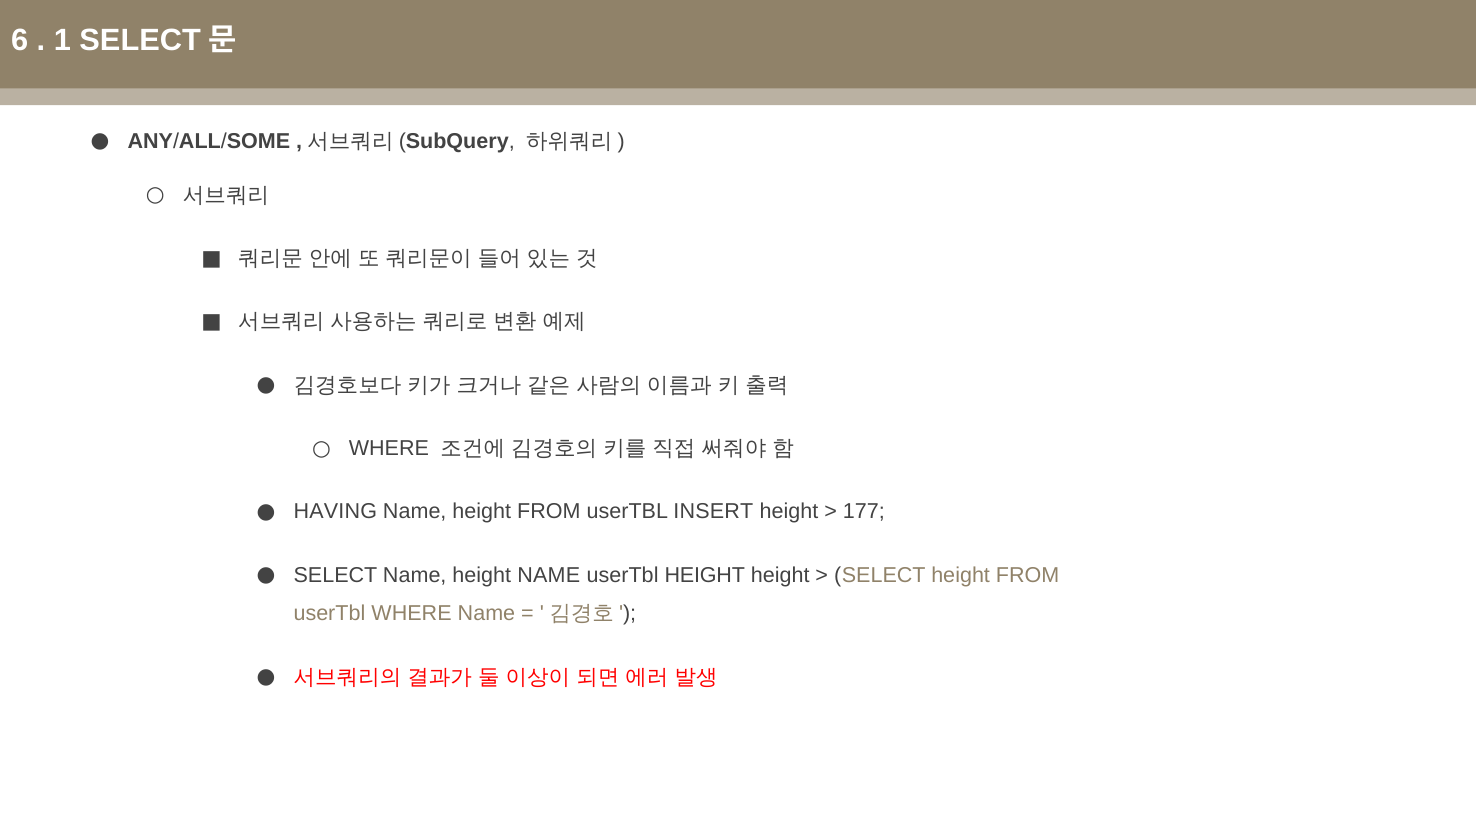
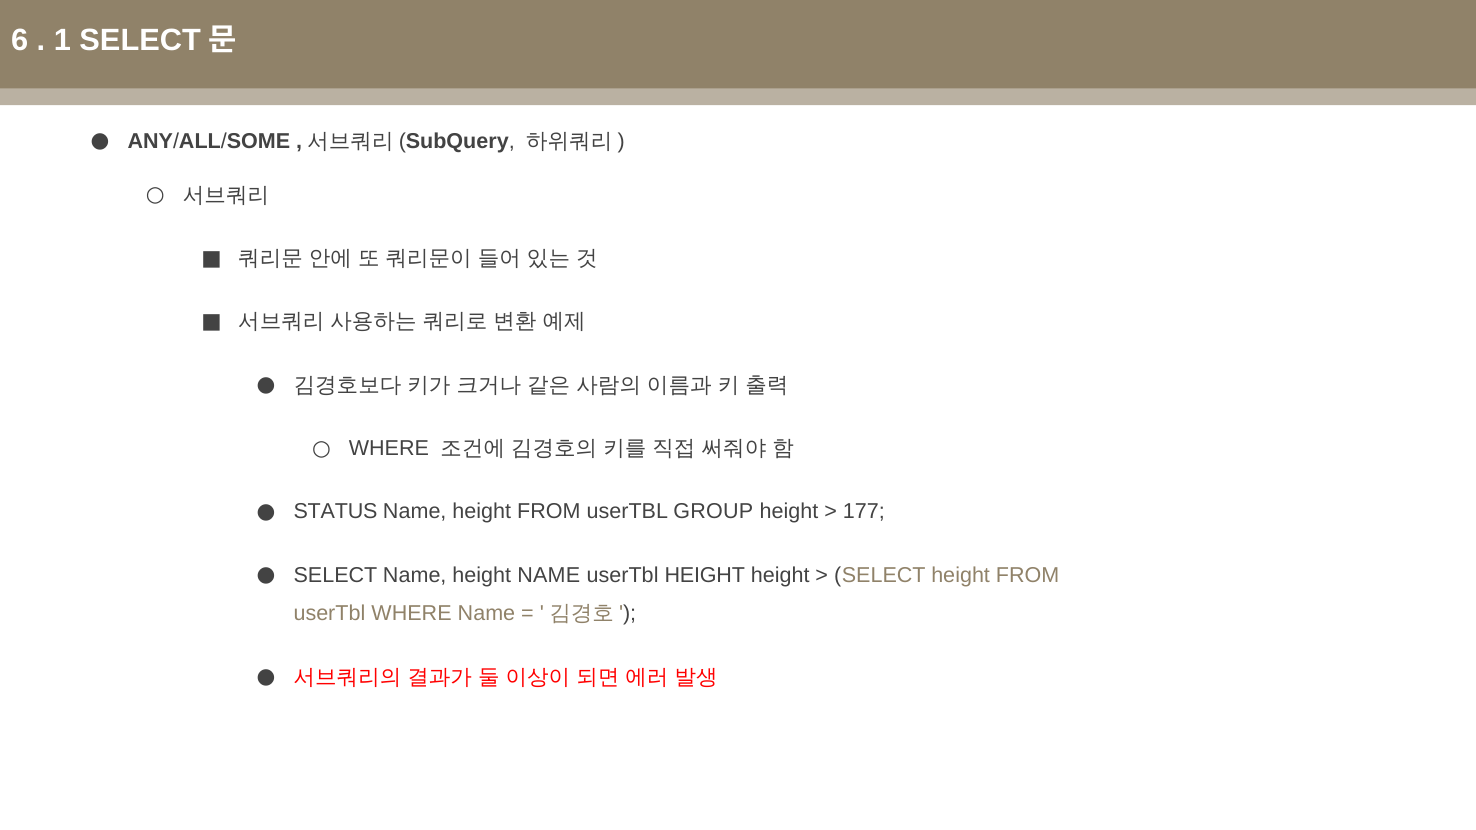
HAVING: HAVING -> STATUS
INSERT: INSERT -> GROUP
